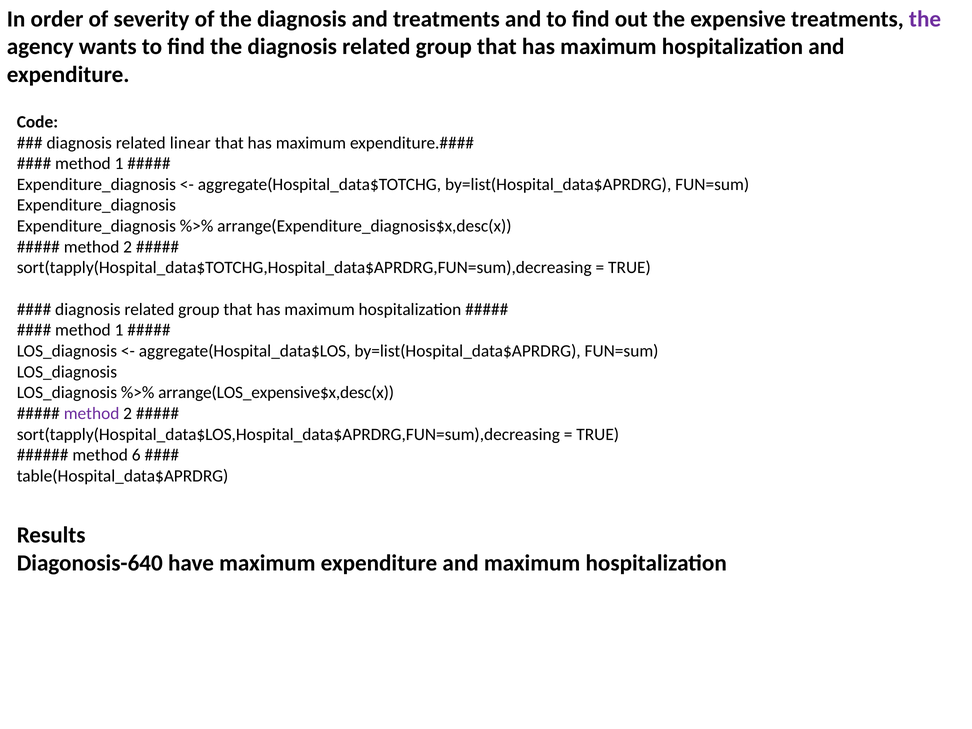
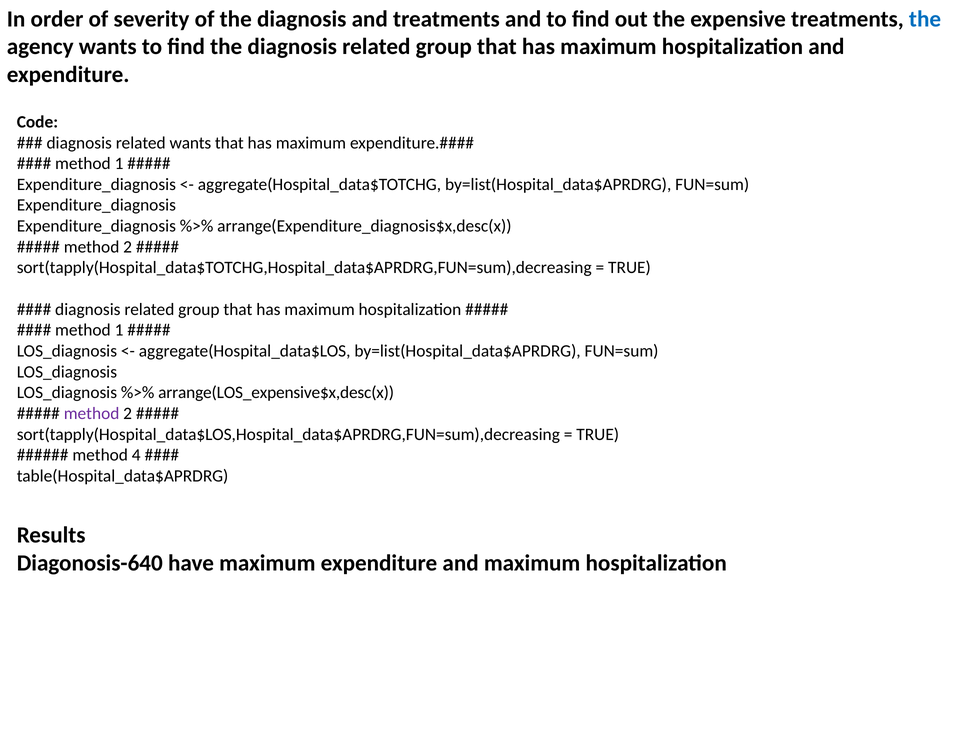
the at (925, 19) colour: purple -> blue
related linear: linear -> wants
6: 6 -> 4
